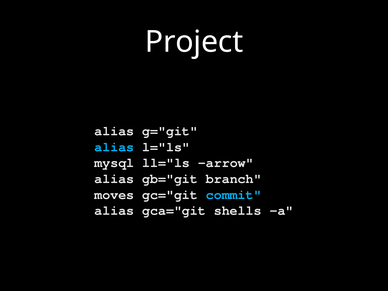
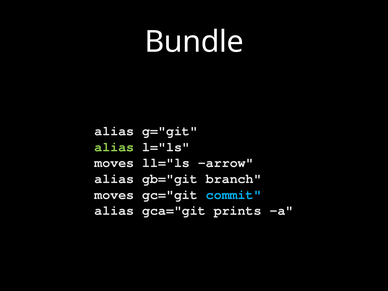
Project: Project -> Bundle
alias at (114, 147) colour: light blue -> light green
mysql at (114, 163): mysql -> moves
shells: shells -> prints
